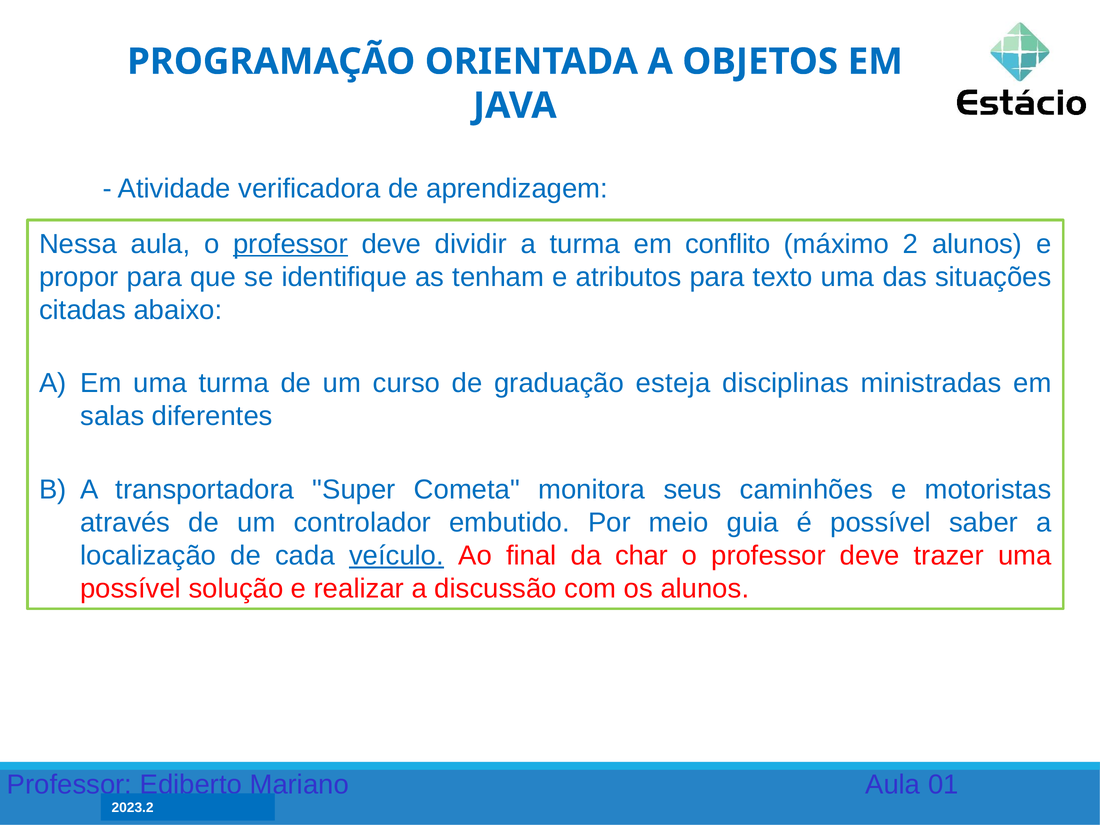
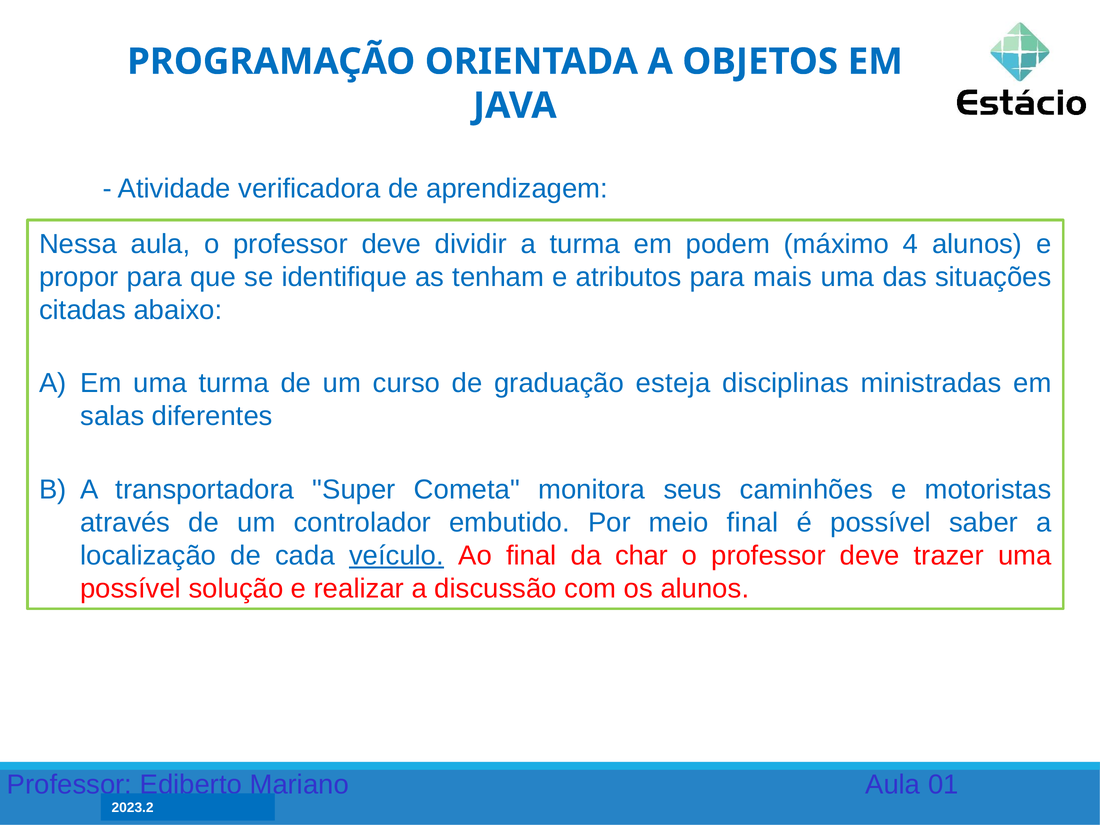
professor at (290, 244) underline: present -> none
conflito: conflito -> podem
2: 2 -> 4
texto: texto -> mais
meio guia: guia -> final
